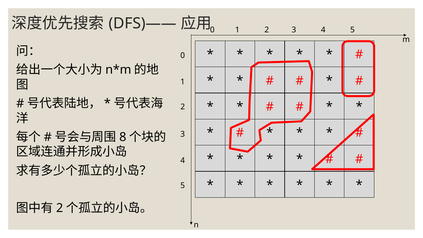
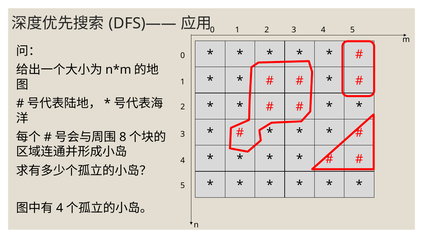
2 at (60, 208): 2 -> 4
